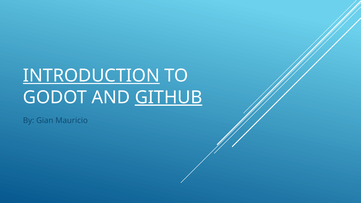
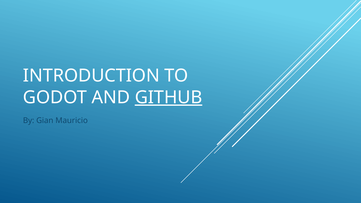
INTRODUCTION underline: present -> none
